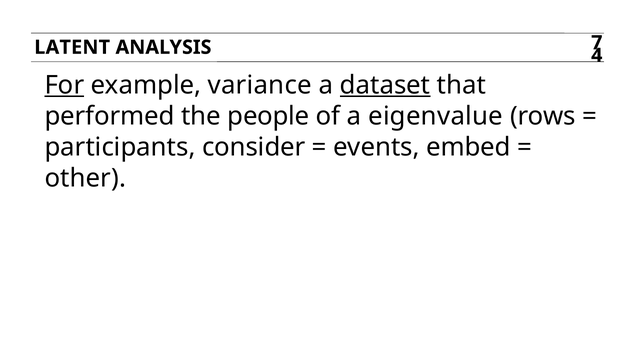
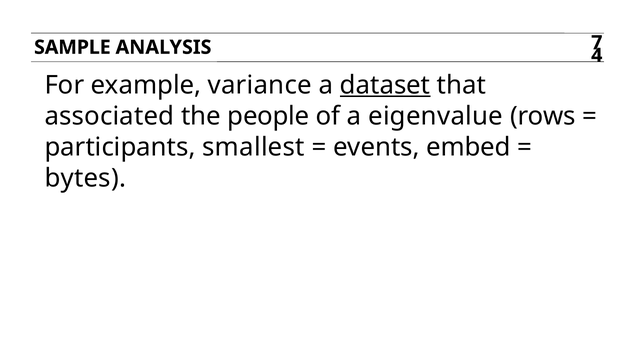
LATENT: LATENT -> SAMPLE
For underline: present -> none
performed: performed -> associated
consider: consider -> smallest
other: other -> bytes
